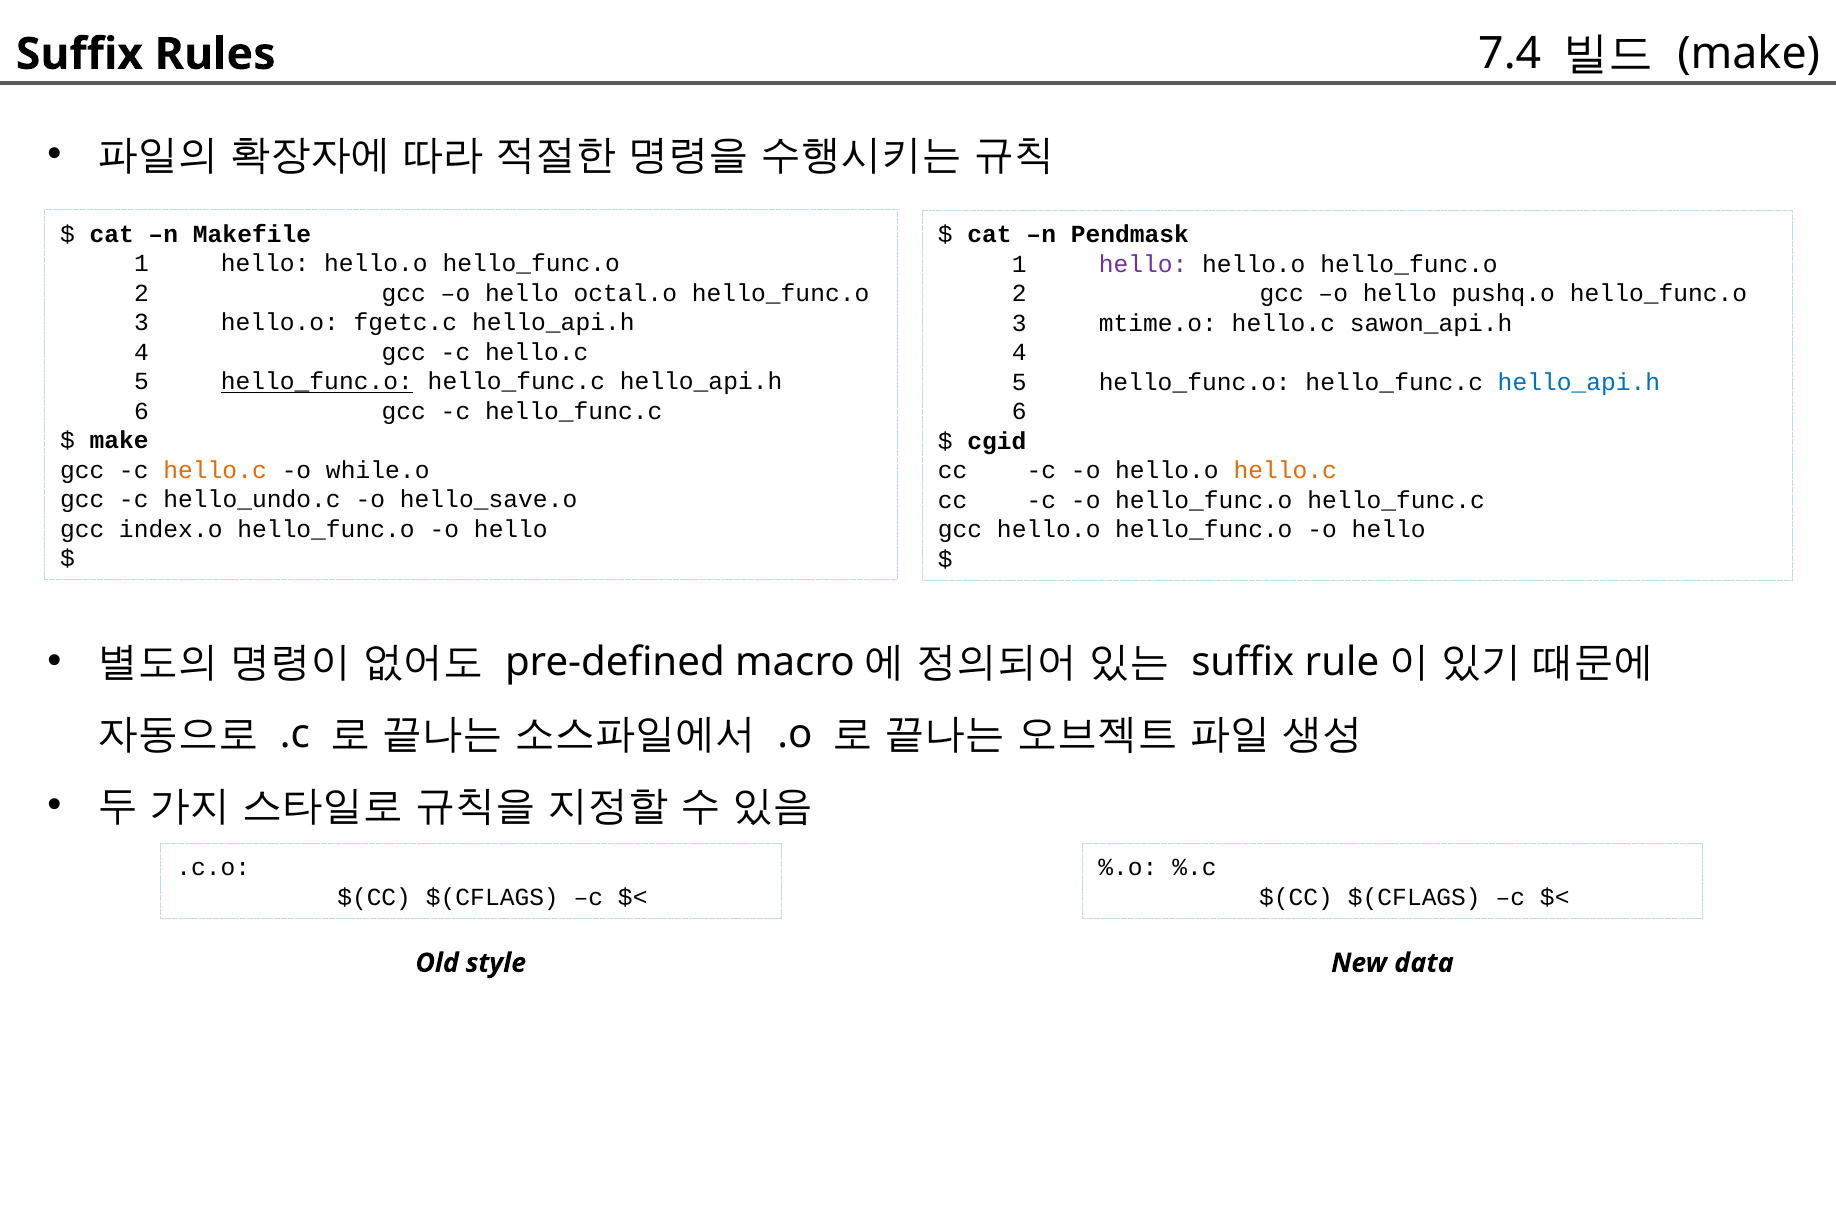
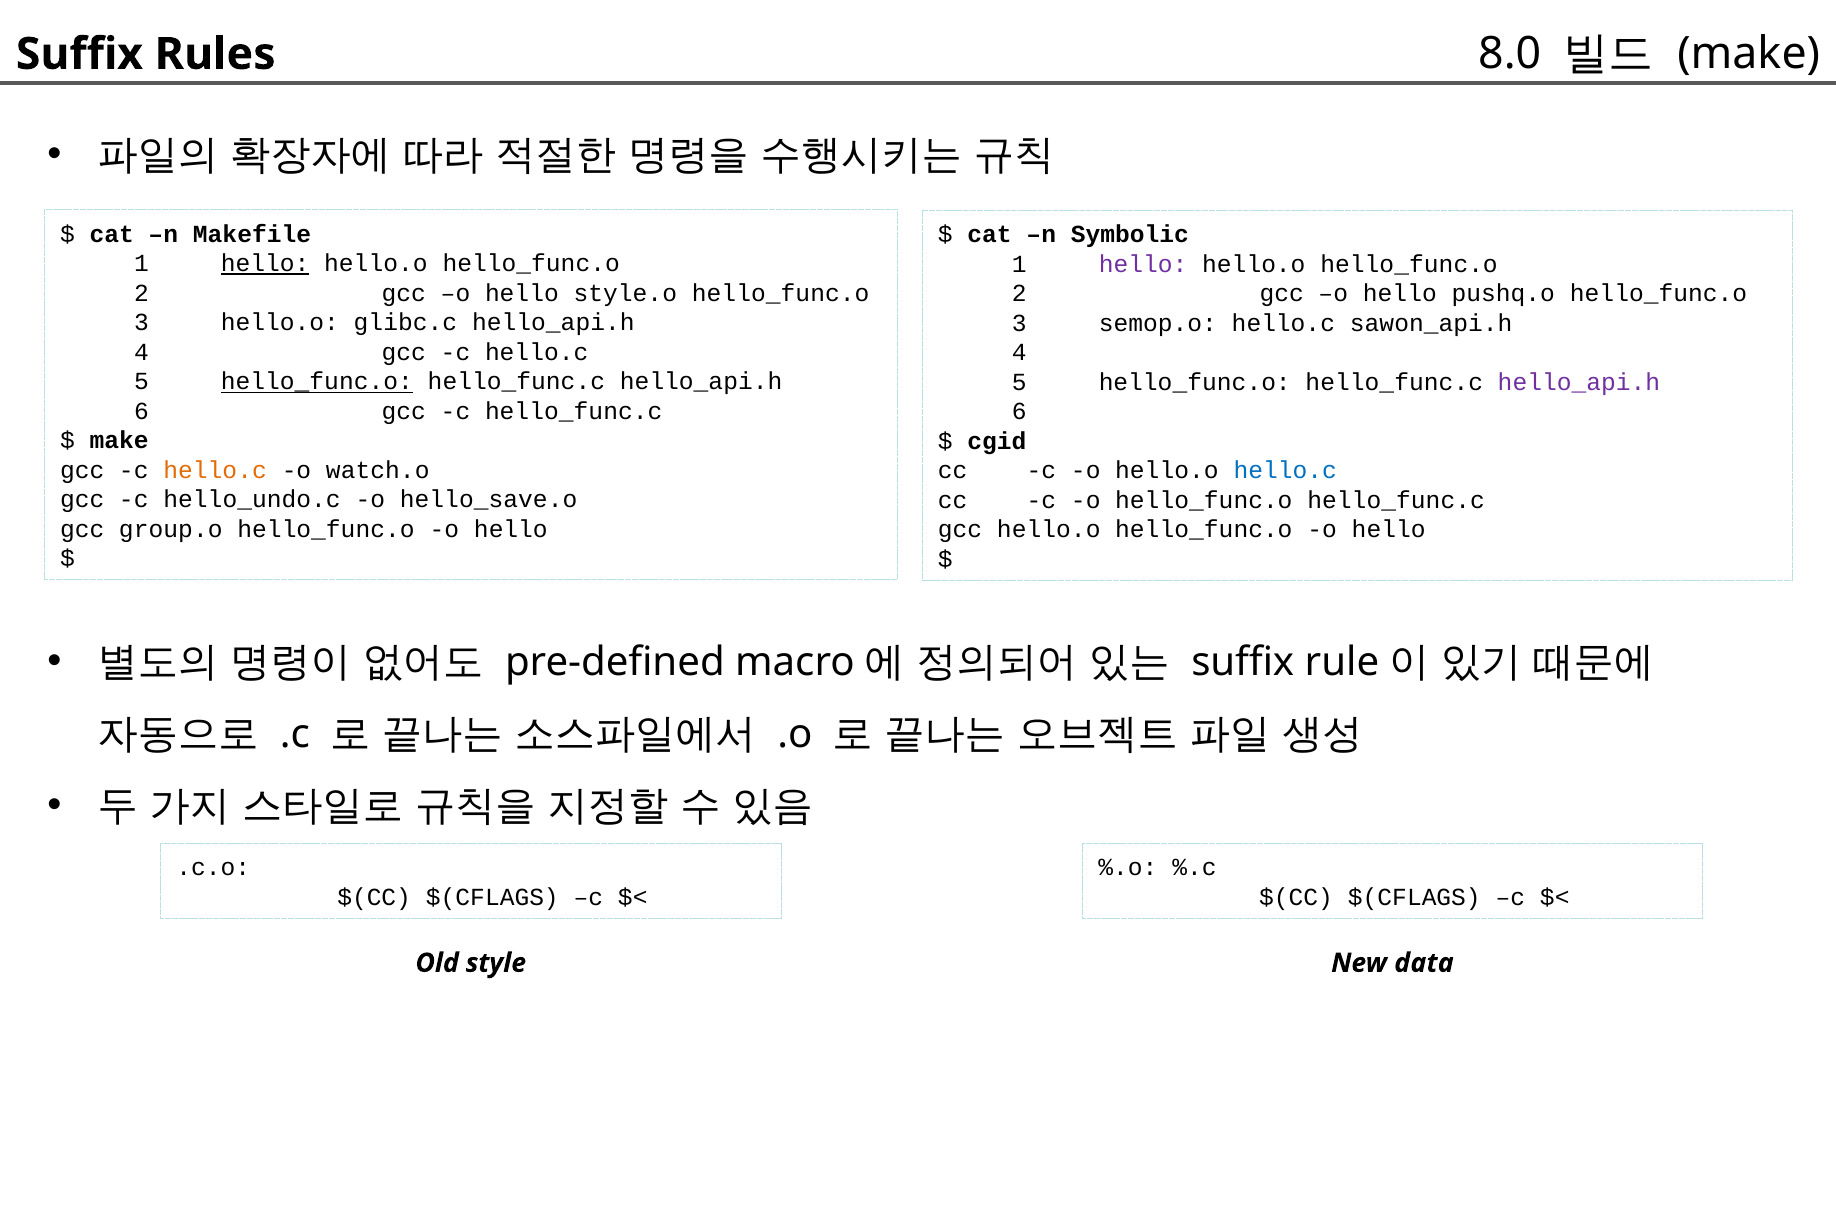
7.4: 7.4 -> 8.0
Pendmask: Pendmask -> Symbolic
hello at (265, 264) underline: none -> present
octal.o: octal.o -> style.o
fgetc.c: fgetc.c -> glibc.c
mtime.o: mtime.o -> semop.o
hello_api.h at (1579, 382) colour: blue -> purple
while.o: while.o -> watch.o
hello.c at (1285, 471) colour: orange -> blue
index.o: index.o -> group.o
